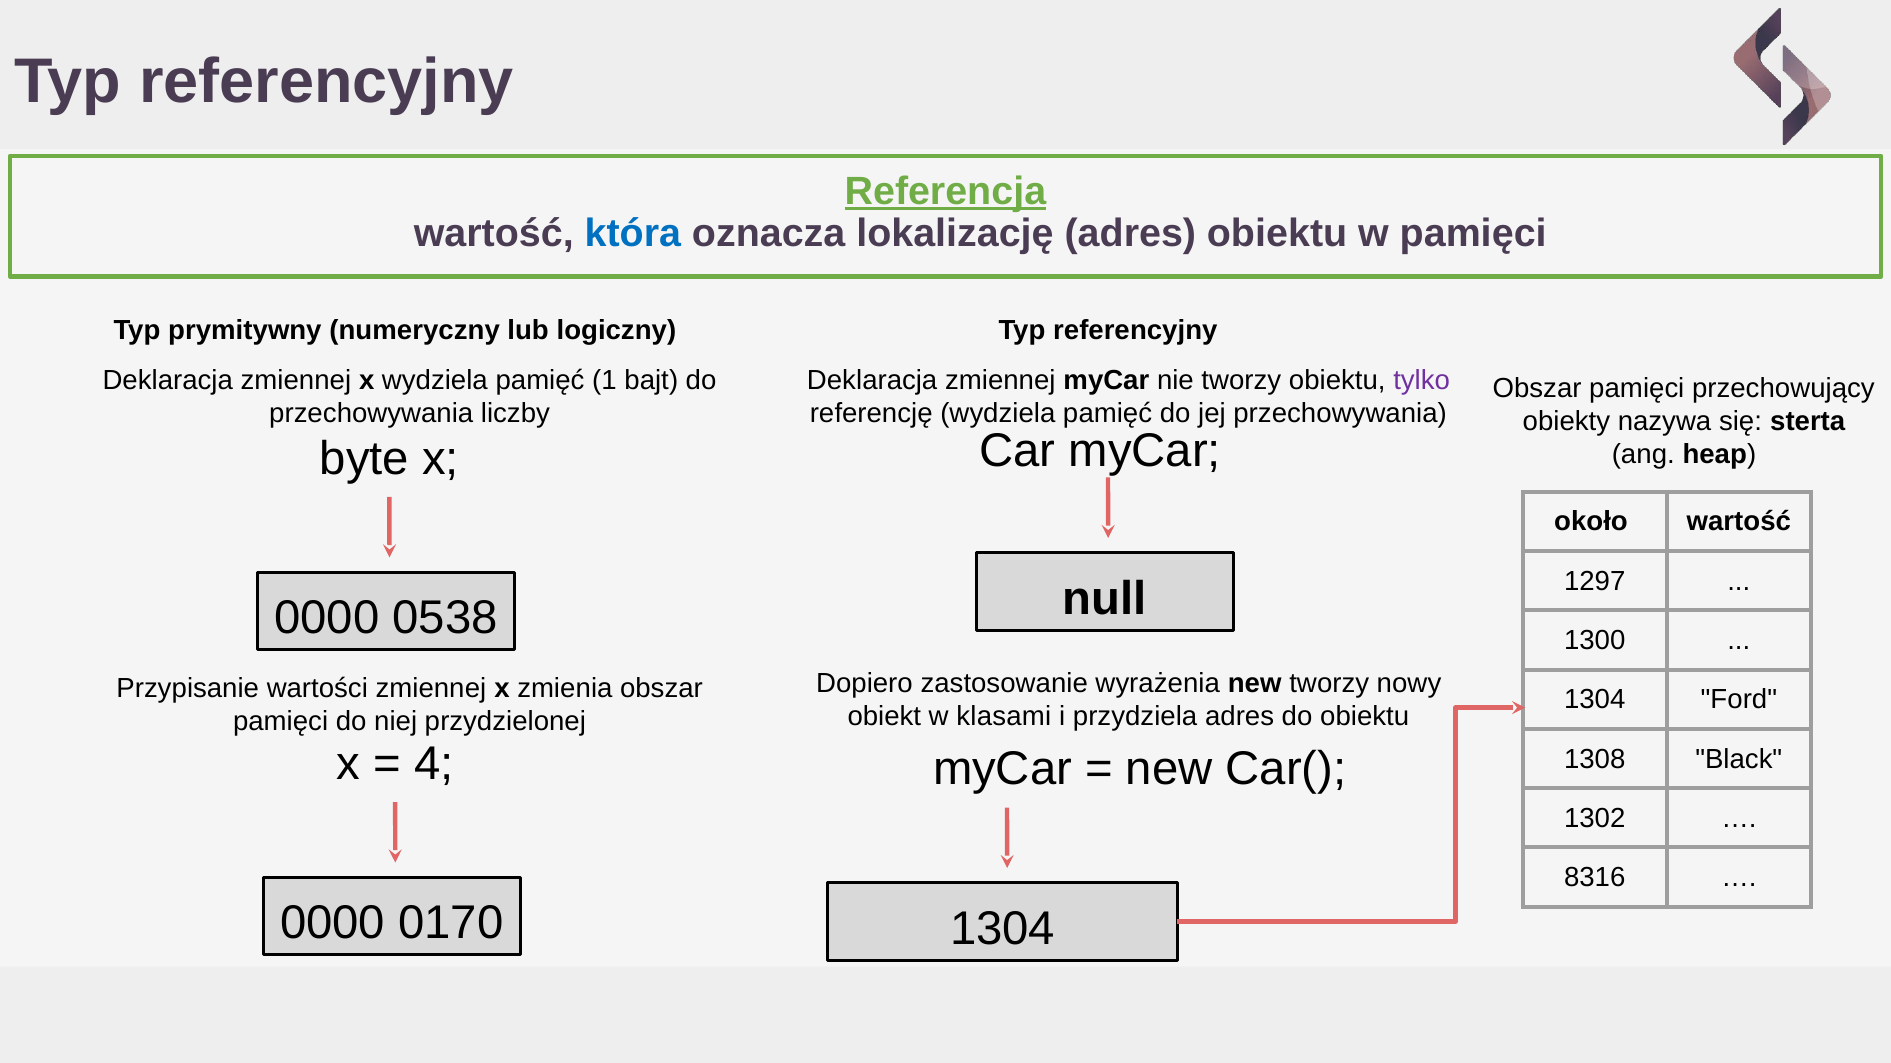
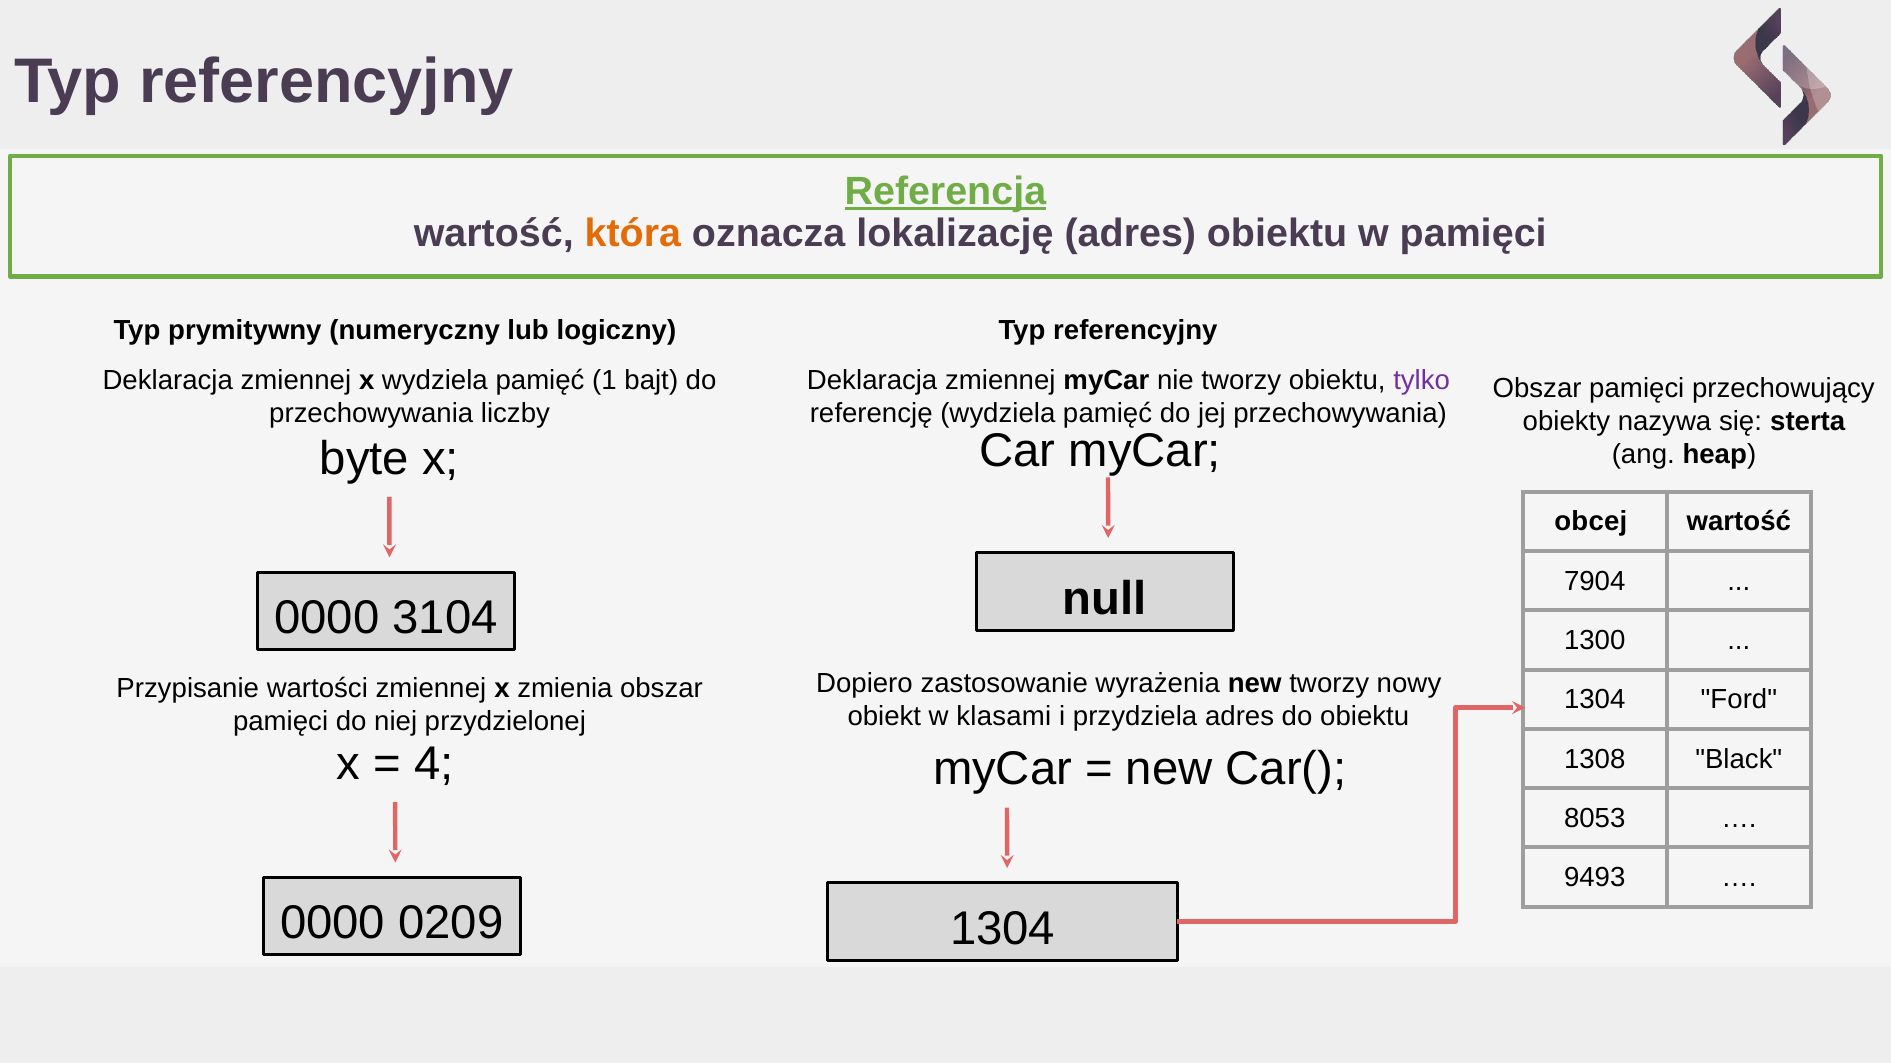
która colour: blue -> orange
około: około -> obcej
1297: 1297 -> 7904
0538: 0538 -> 3104
1302: 1302 -> 8053
8316: 8316 -> 9493
0170: 0170 -> 0209
